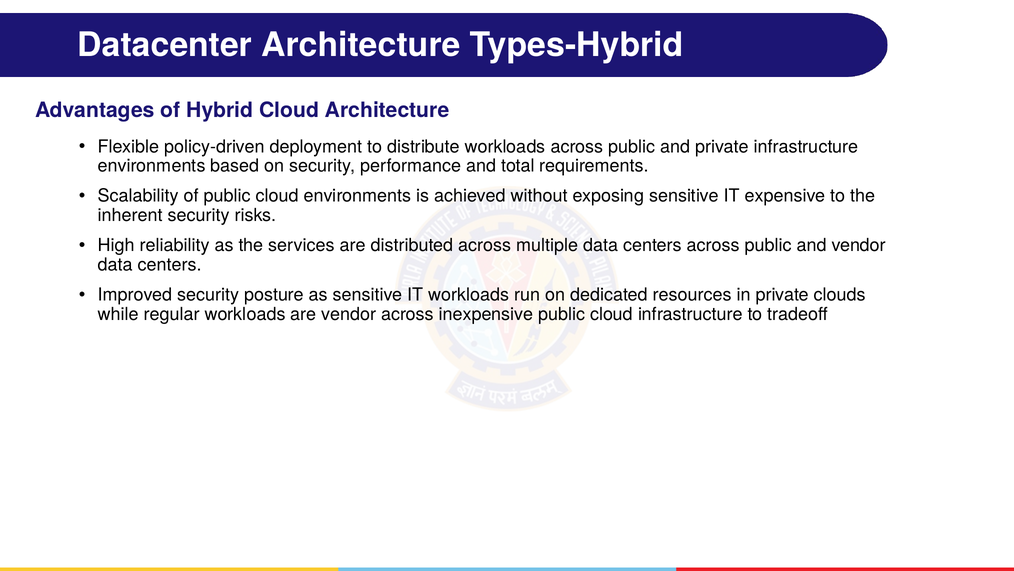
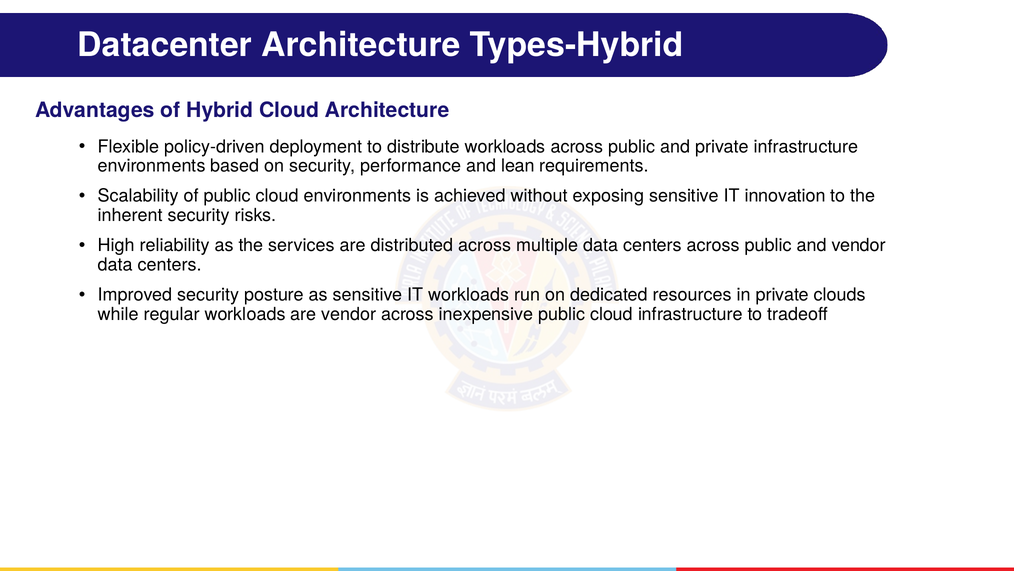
total: total -> lean
expensive: expensive -> innovation
